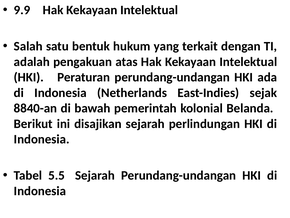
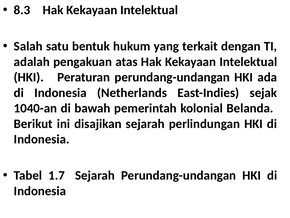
9.9: 9.9 -> 8.3
8840-an: 8840-an -> 1040-an
5.5: 5.5 -> 1.7
